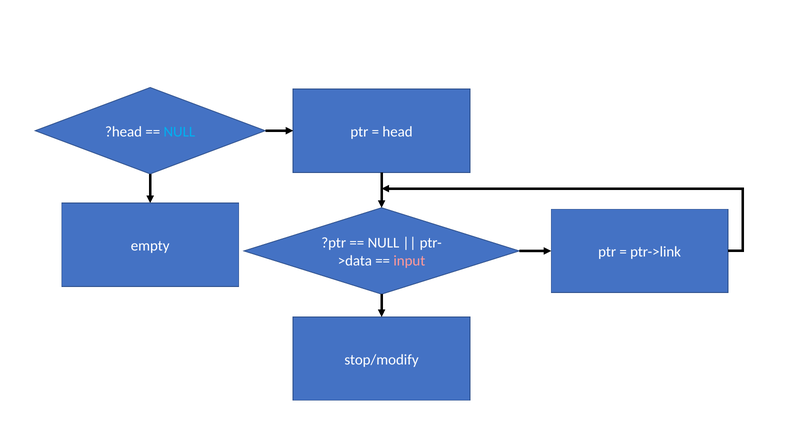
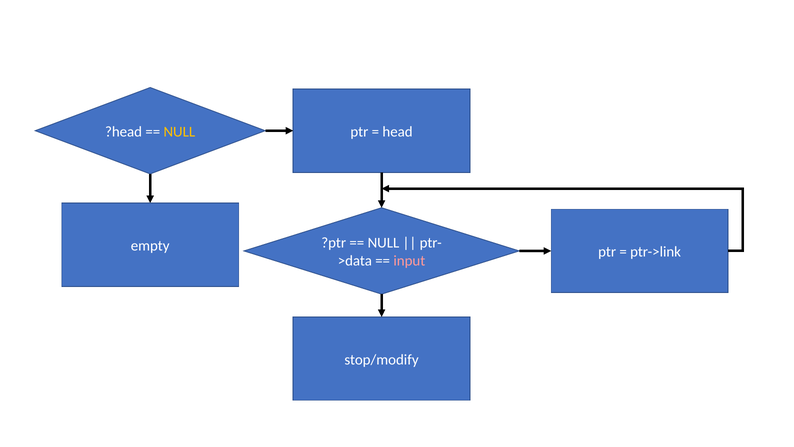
NULL at (179, 132) colour: light blue -> yellow
